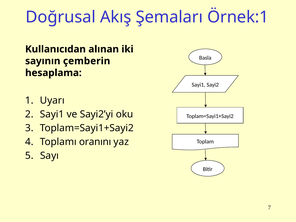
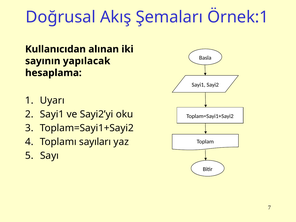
çemberin: çemberin -> yapılacak
oranını: oranını -> sayıları
